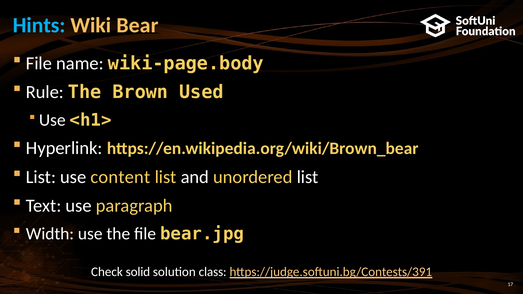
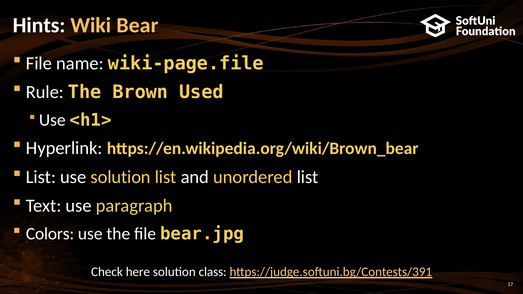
Hints colour: light blue -> white
wiki-page.body: wiki-page.body -> wiki-page.file
use content: content -> solution
Width: Width -> Colors
solid: solid -> here
